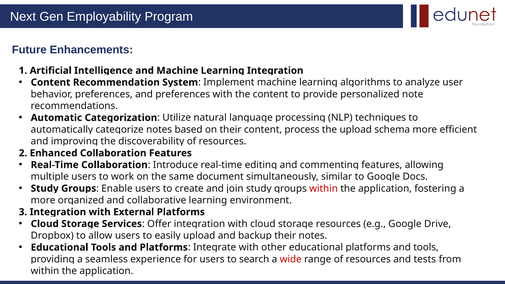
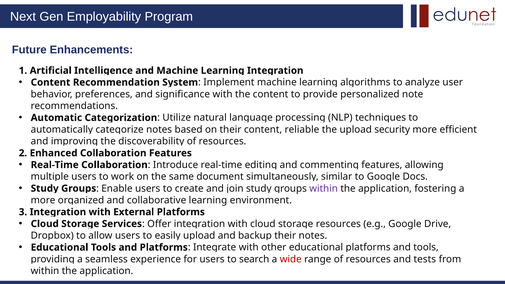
and preferences: preferences -> significance
process: process -> reliable
schema: schema -> security
within at (324, 188) colour: red -> purple
